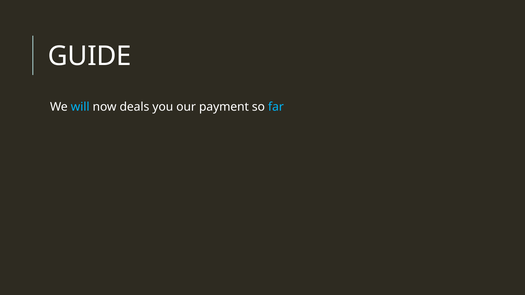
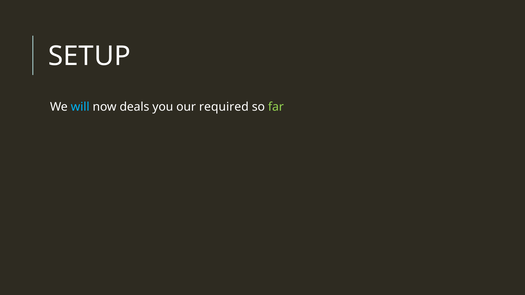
GUIDE: GUIDE -> SETUP
payment: payment -> required
far colour: light blue -> light green
